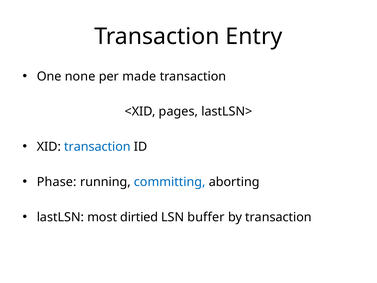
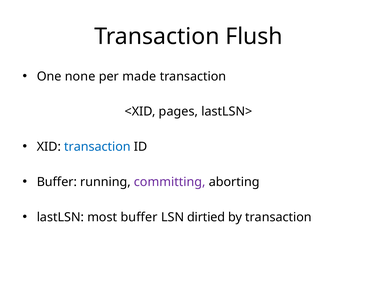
Entry: Entry -> Flush
Phase at (57, 182): Phase -> Buffer
committing colour: blue -> purple
most dirtied: dirtied -> buffer
buffer: buffer -> dirtied
